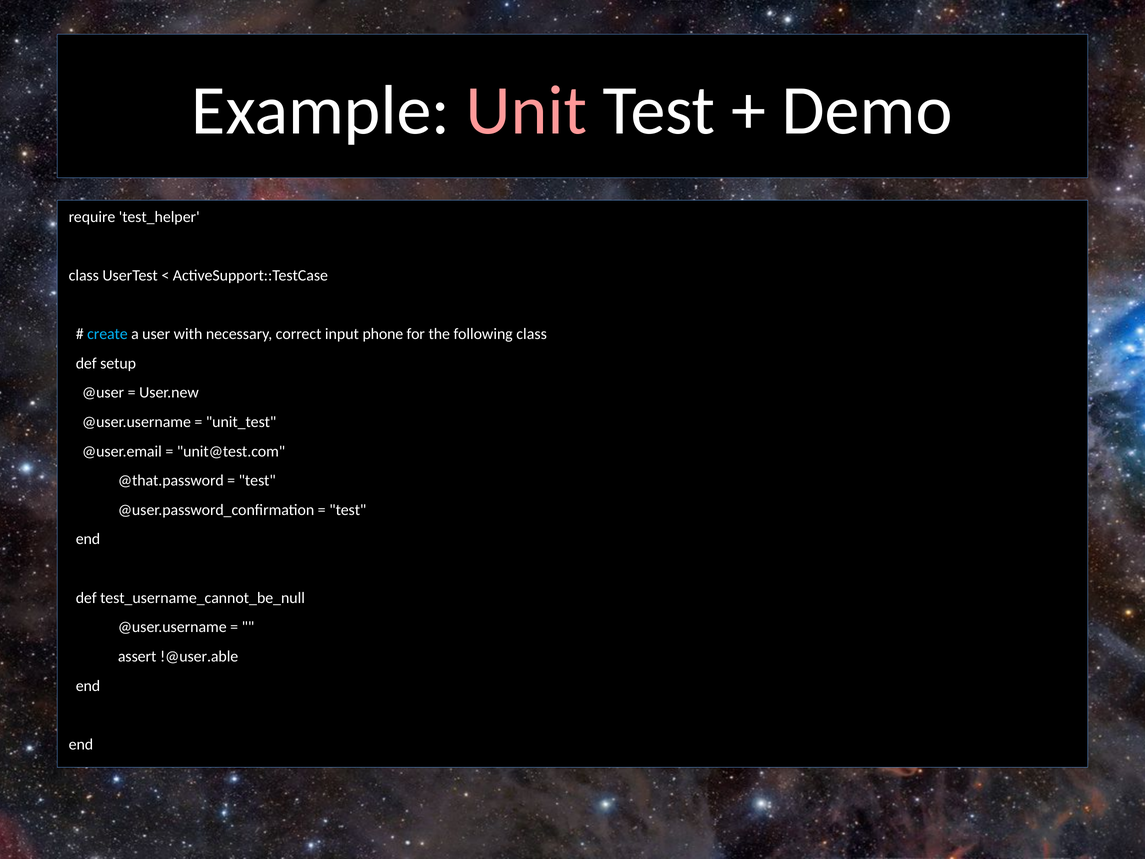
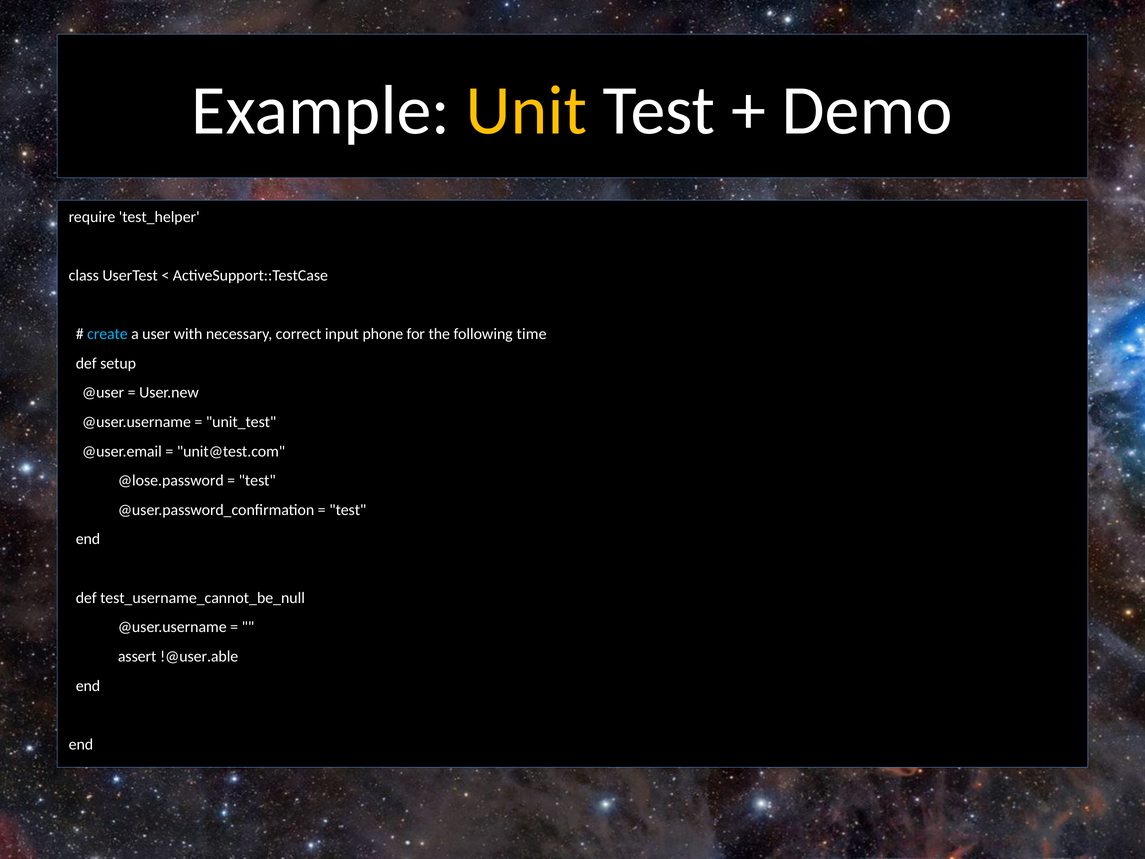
Unit colour: pink -> yellow
following class: class -> time
@that.password: @that.password -> @lose.password
